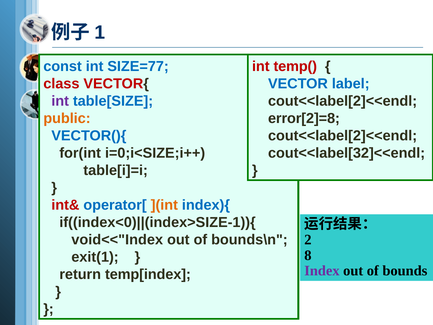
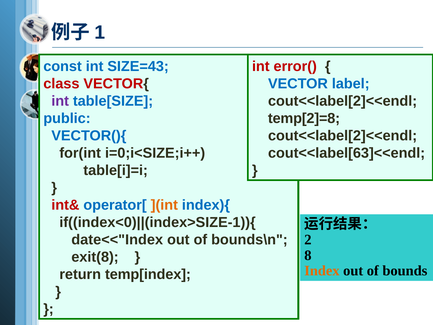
SIZE=77: SIZE=77 -> SIZE=43
temp(: temp( -> error(
public colour: orange -> blue
error[2]=8: error[2]=8 -> temp[2]=8
cout<<label[32]<<endl: cout<<label[32]<<endl -> cout<<label[63]<<endl
void<<"Index: void<<"Index -> date<<"Index
exit(1: exit(1 -> exit(8
Index colour: purple -> orange
